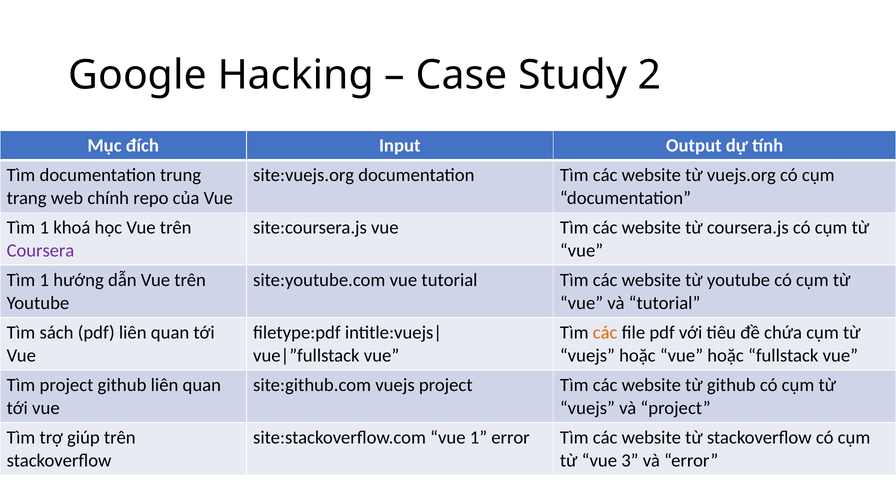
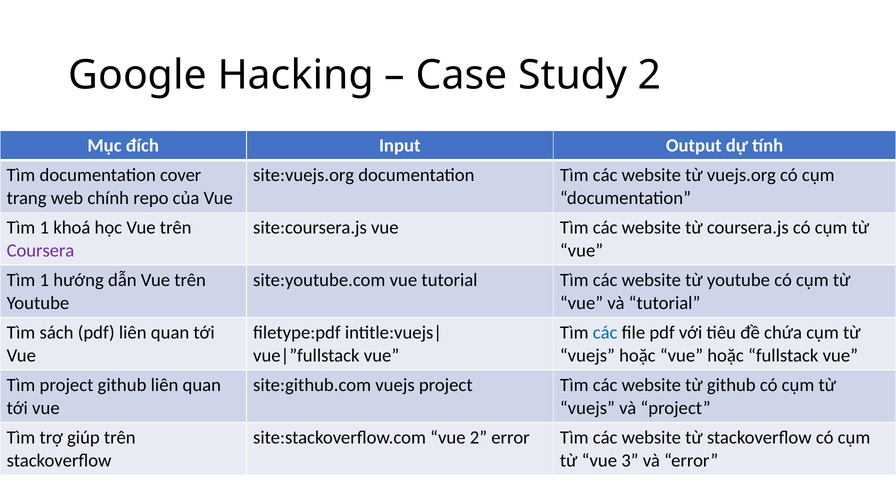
trung: trung -> cover
các at (605, 333) colour: orange -> blue
vue 1: 1 -> 2
